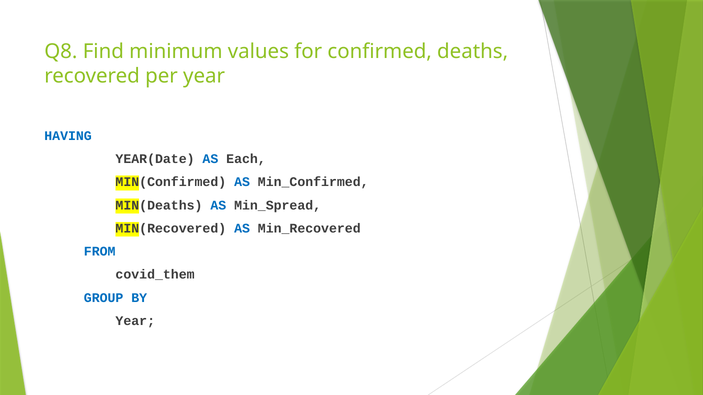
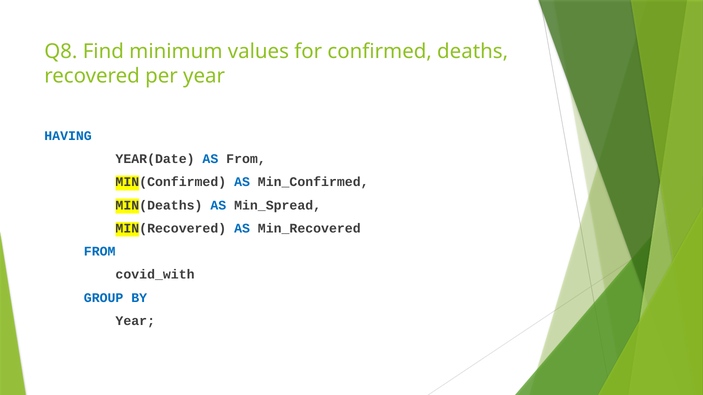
AS Each: Each -> From
covid_them: covid_them -> covid_with
